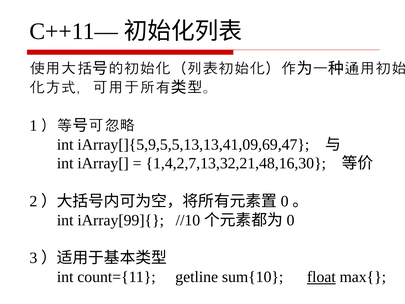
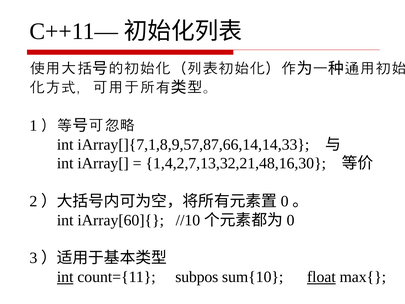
iArray[]{5,9,5,5,13,13,41,09,69,47: iArray[]{5,9,5,5,13,13,41,09,69,47 -> iArray[]{7,1,8,9,57,87,66,14,14,33
iArray[99]{: iArray[99]{ -> iArray[60]{
int at (65, 277) underline: none -> present
getline: getline -> subpos
